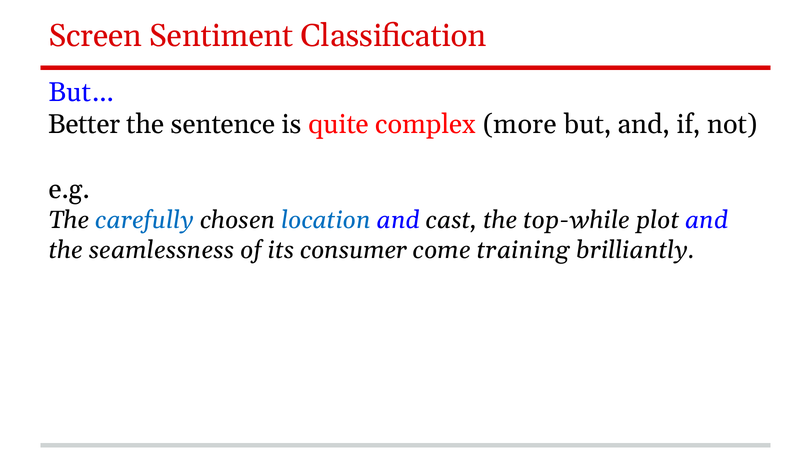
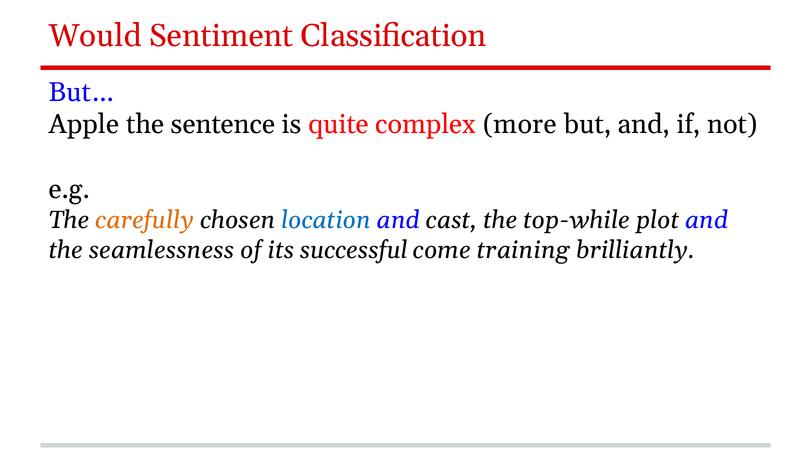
Screen: Screen -> Would
Better: Better -> Apple
carefully colour: blue -> orange
consumer: consumer -> successful
